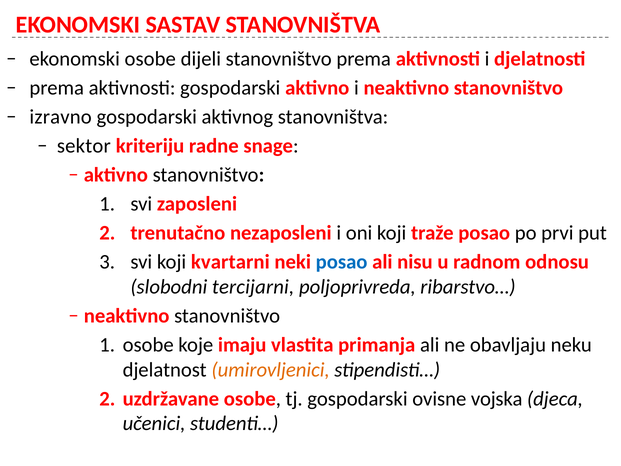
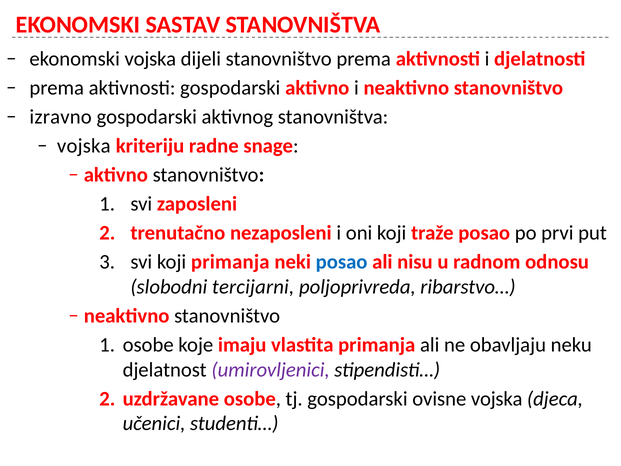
ekonomski osobe: osobe -> vojska
sektor at (84, 146): sektor -> vojska
koji kvartarni: kvartarni -> primanja
umirovljenici colour: orange -> purple
